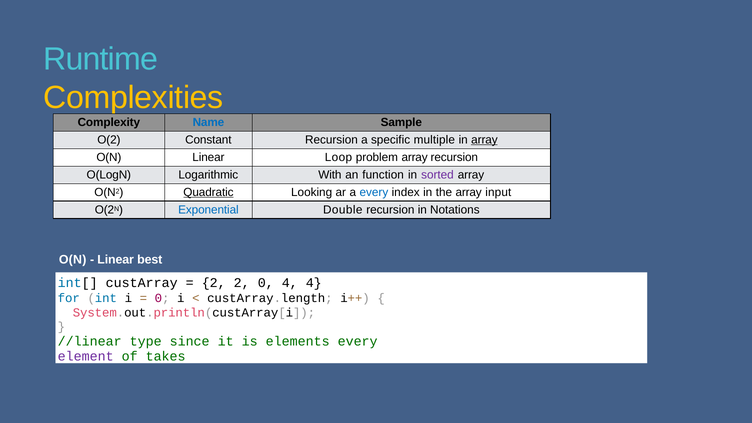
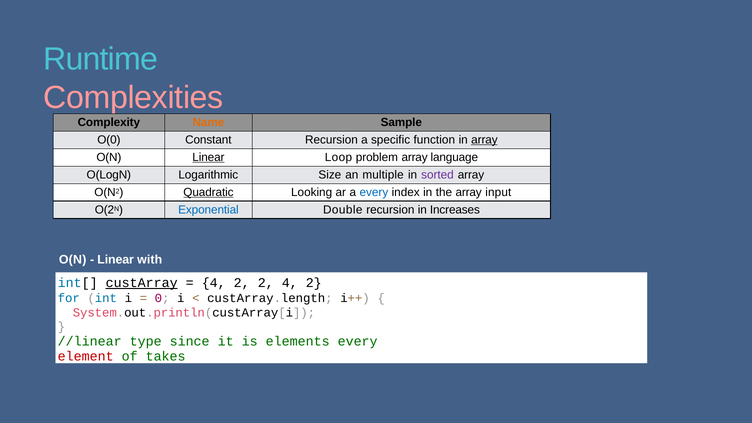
Complexities colour: yellow -> pink
Name colour: blue -> orange
O(2: O(2 -> O(0
multiple: multiple -> function
Linear at (208, 157) underline: none -> present
array recursion: recursion -> language
With: With -> Size
function: function -> multiple
Notations: Notations -> Increases
best: best -> with
custArray underline: none -> present
2 at (214, 283): 2 -> 4
2 0: 0 -> 2
4 at (314, 283): 4 -> 2
element colour: purple -> red
